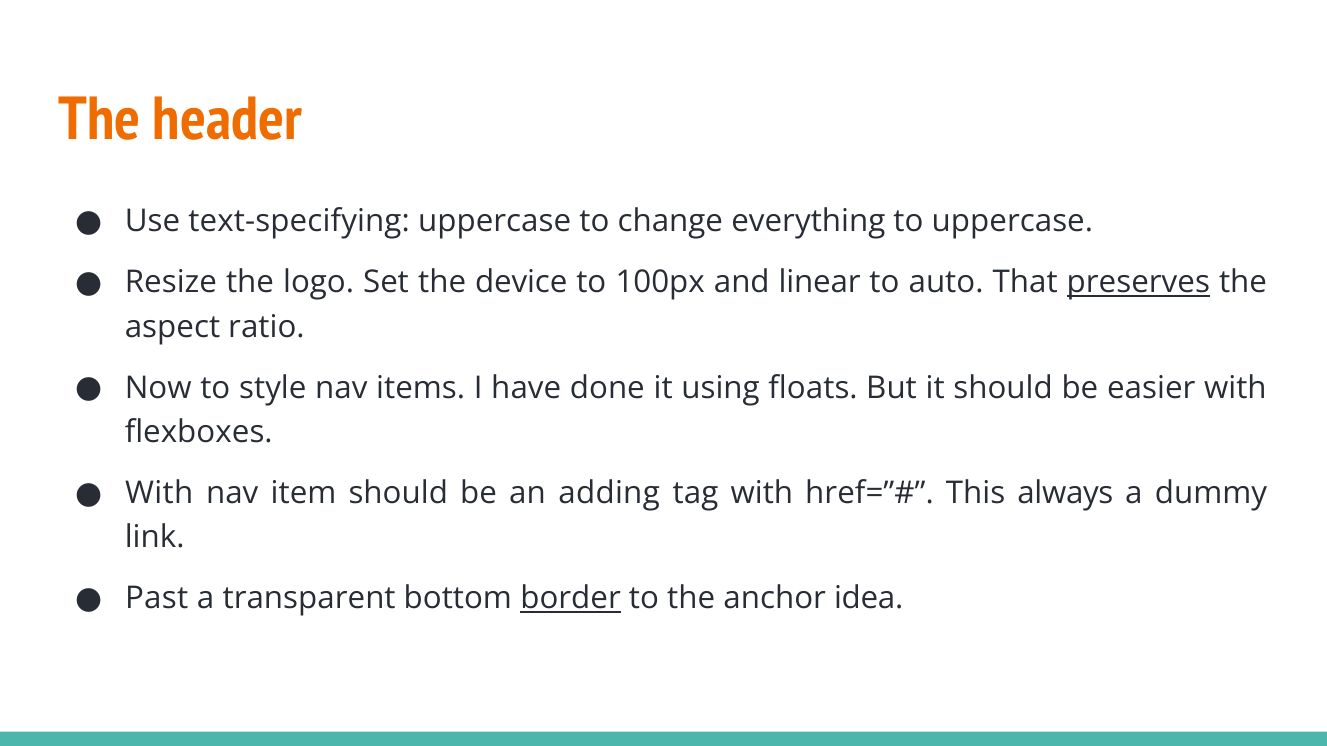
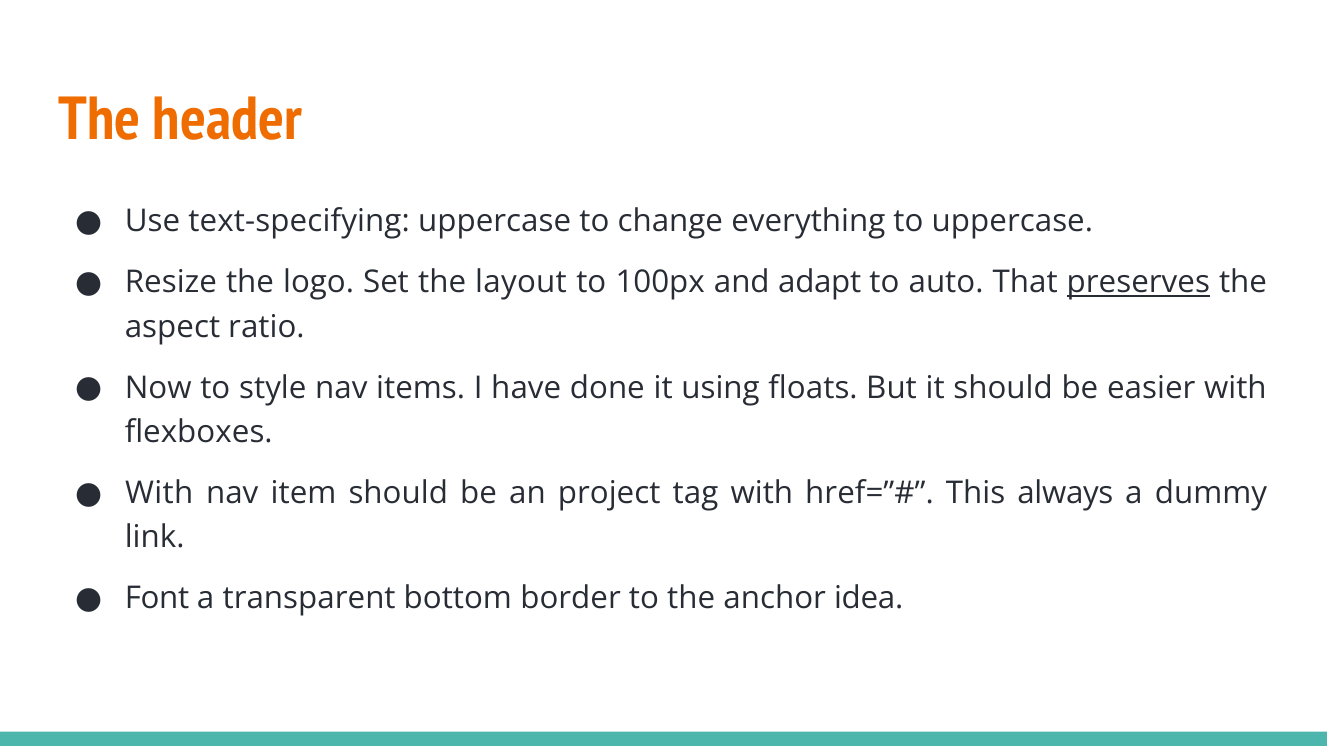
device: device -> layout
linear: linear -> adapt
adding: adding -> project
Past: Past -> Font
border underline: present -> none
